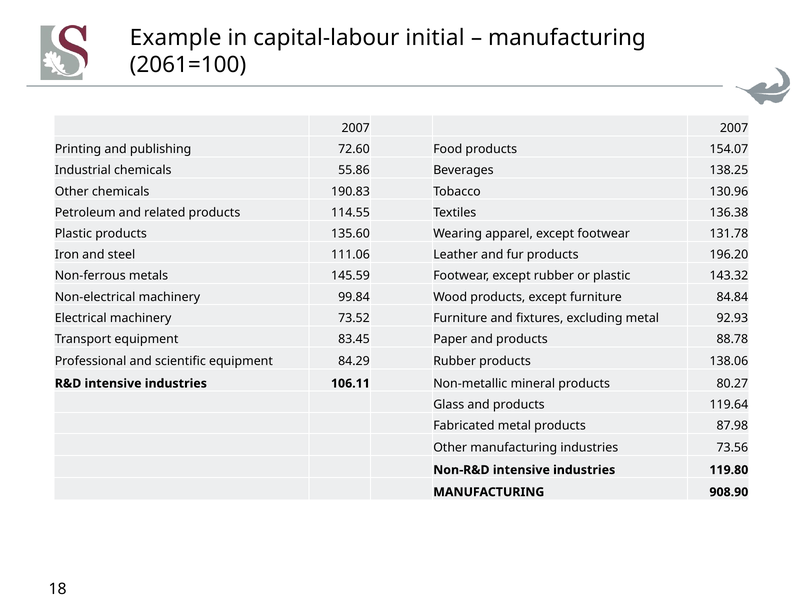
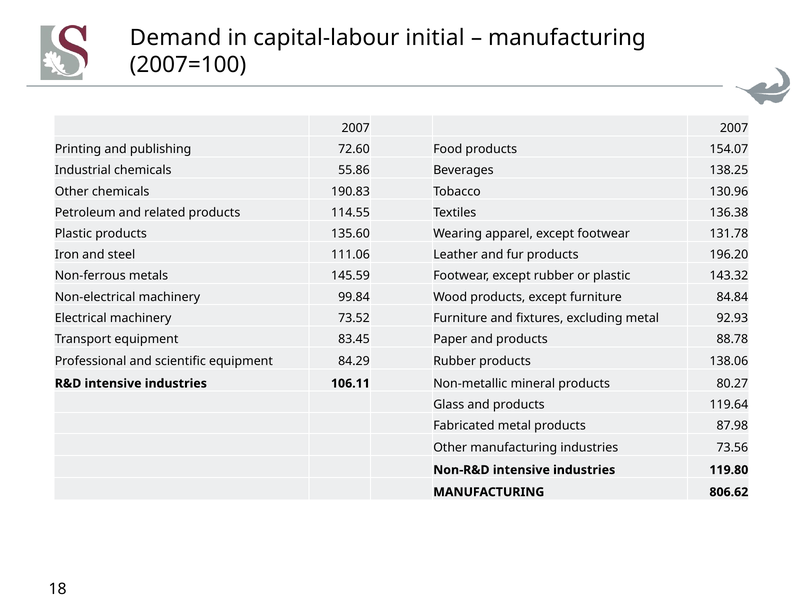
Example: Example -> Demand
2061=100: 2061=100 -> 2007=100
908.90: 908.90 -> 806.62
